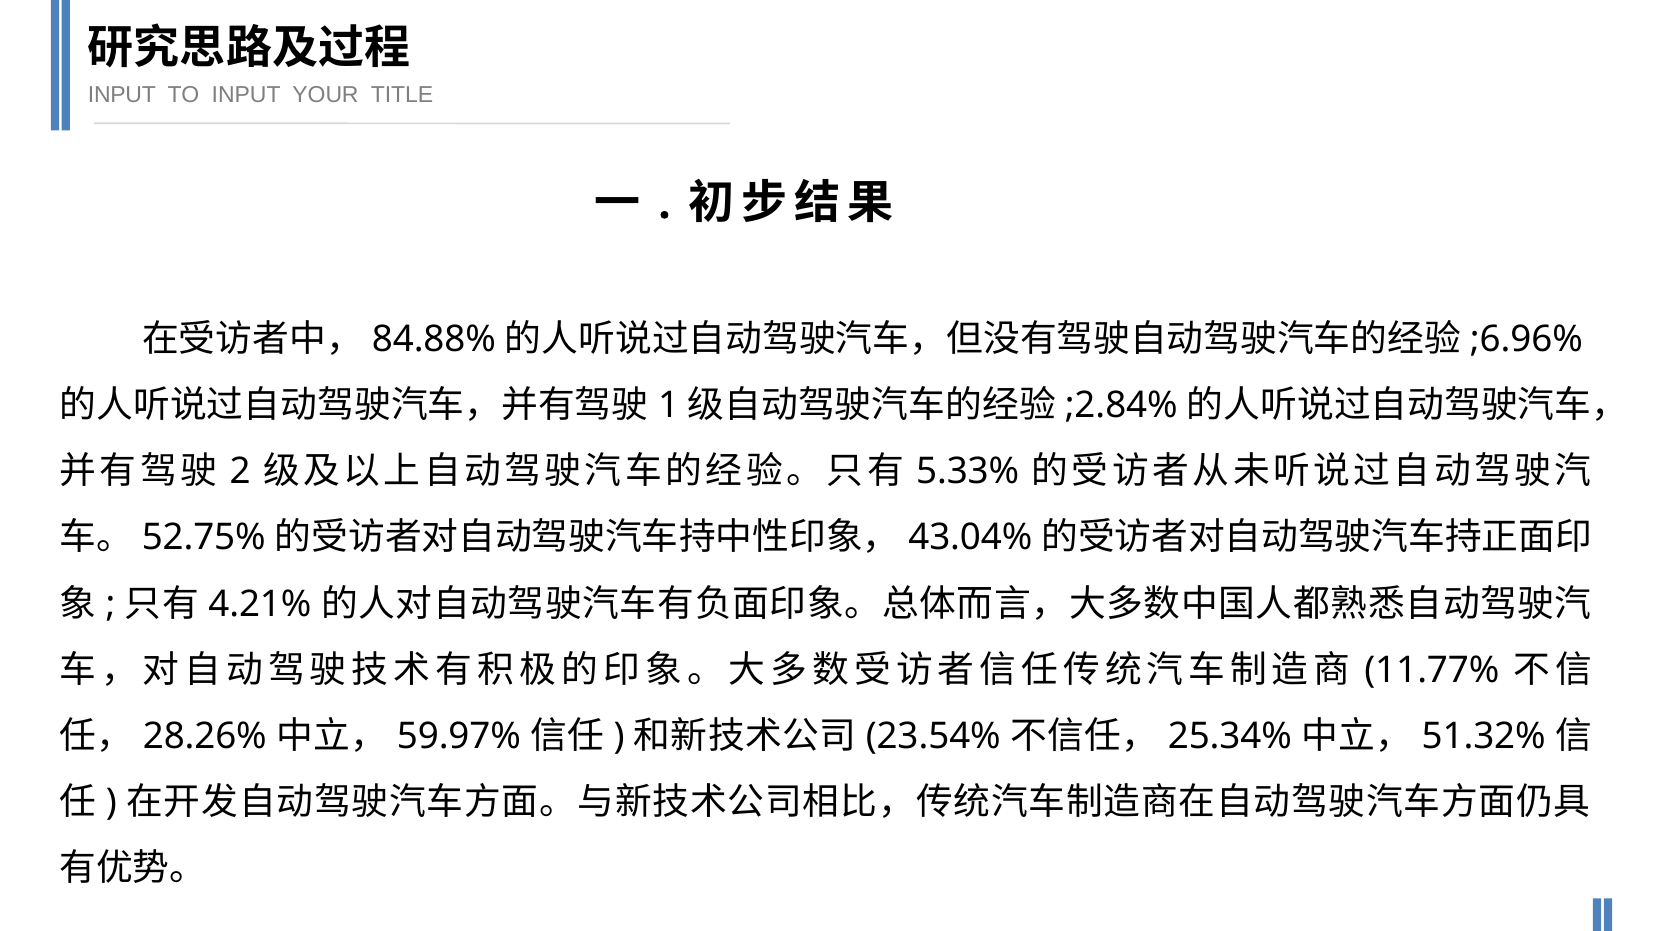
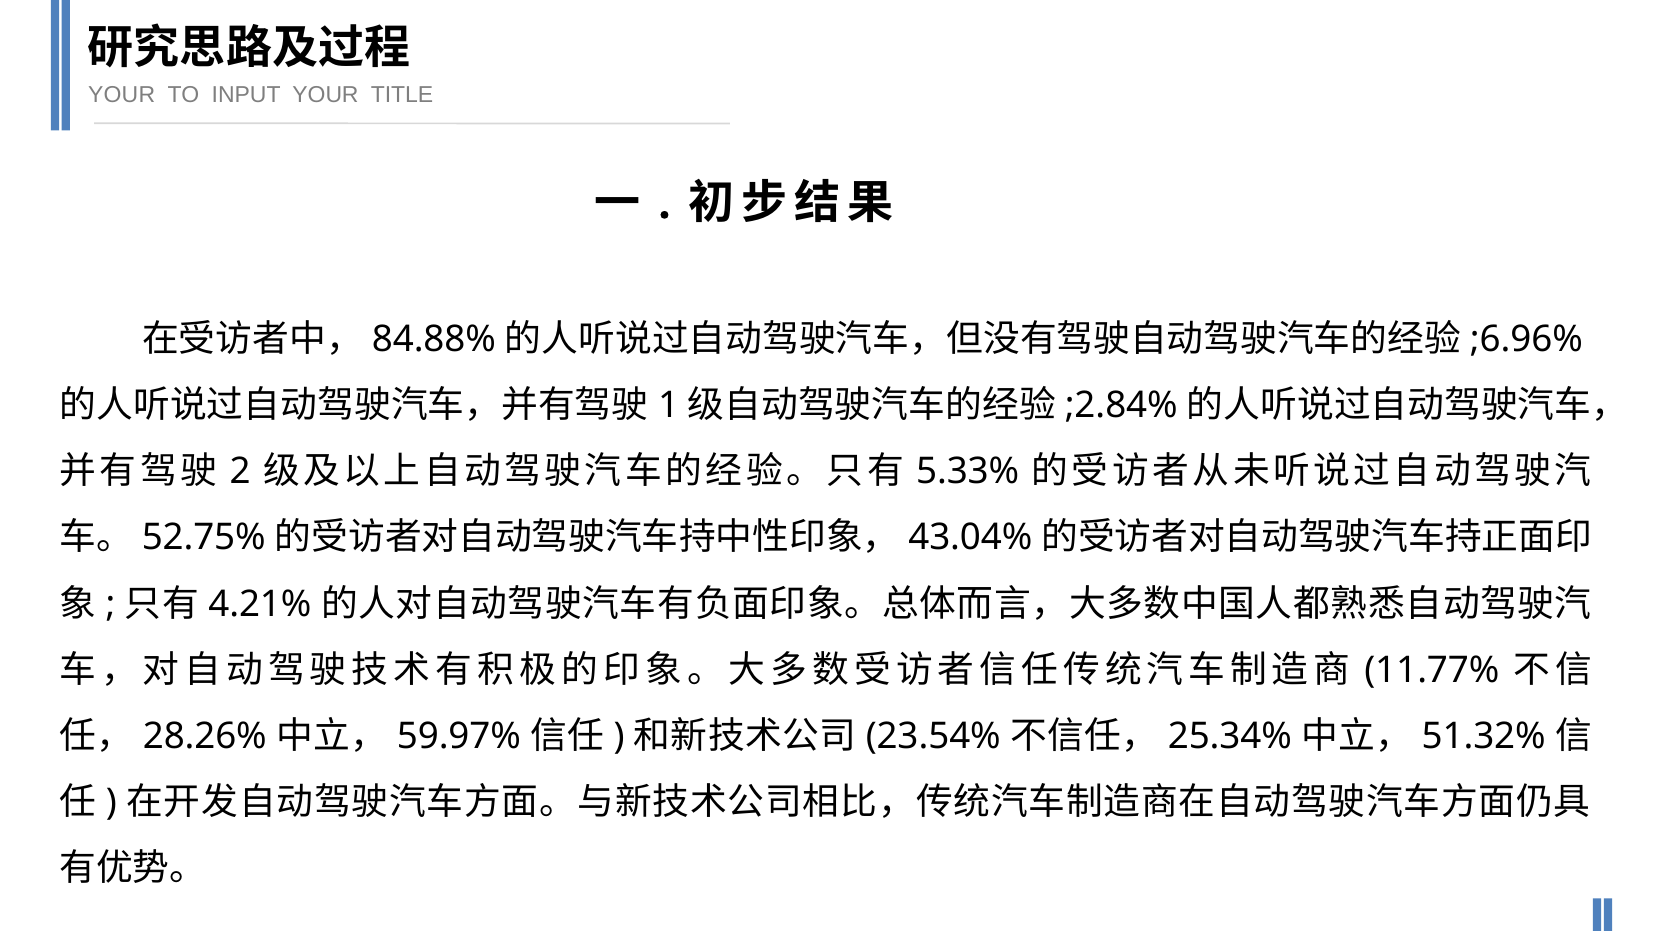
INPUT at (122, 95): INPUT -> YOUR
